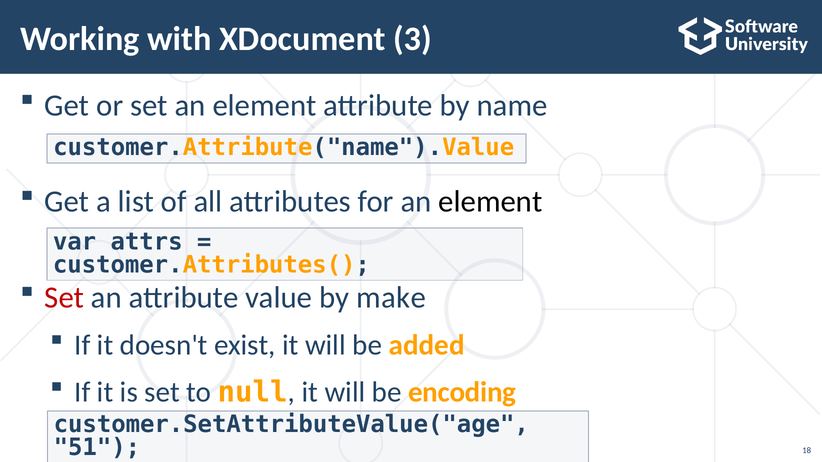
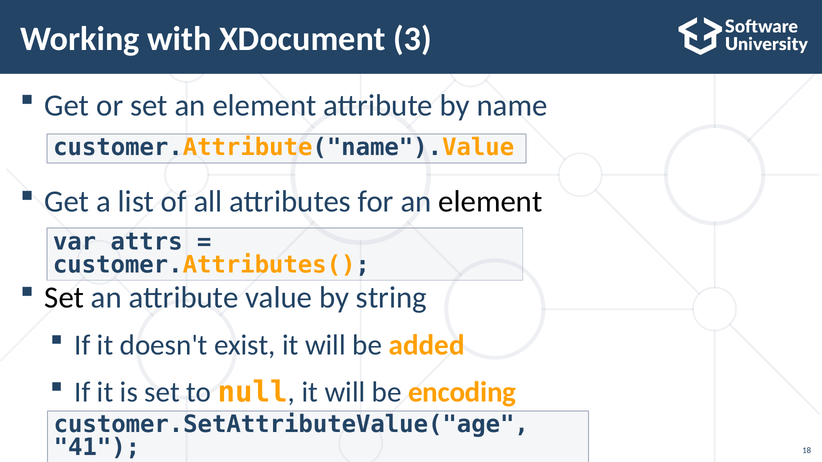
Set at (64, 298) colour: red -> black
make: make -> string
51: 51 -> 41
